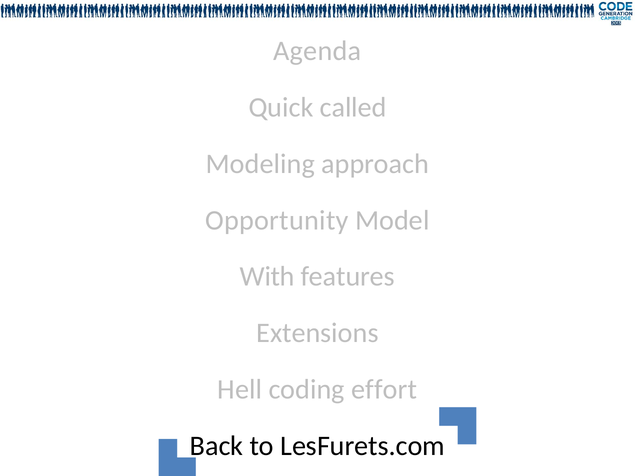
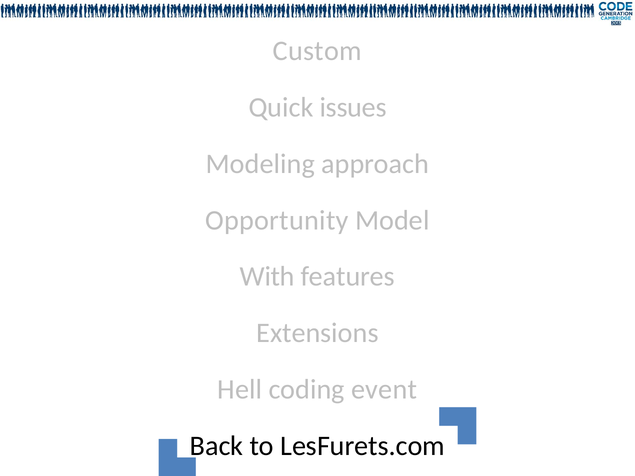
Agenda: Agenda -> Custom
called: called -> issues
effort: effort -> event
